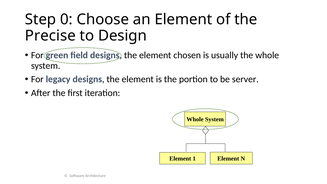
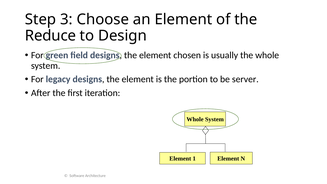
0: 0 -> 3
Precise: Precise -> Reduce
